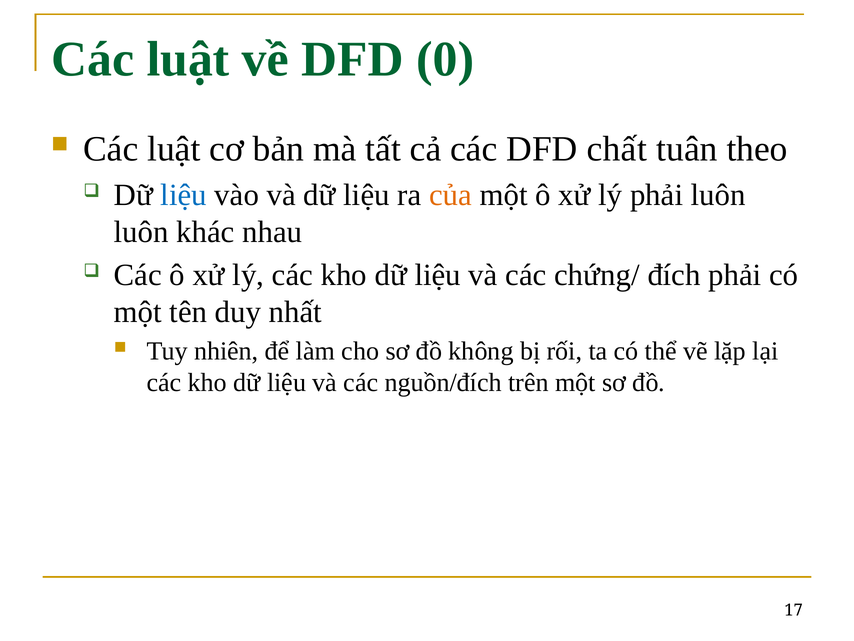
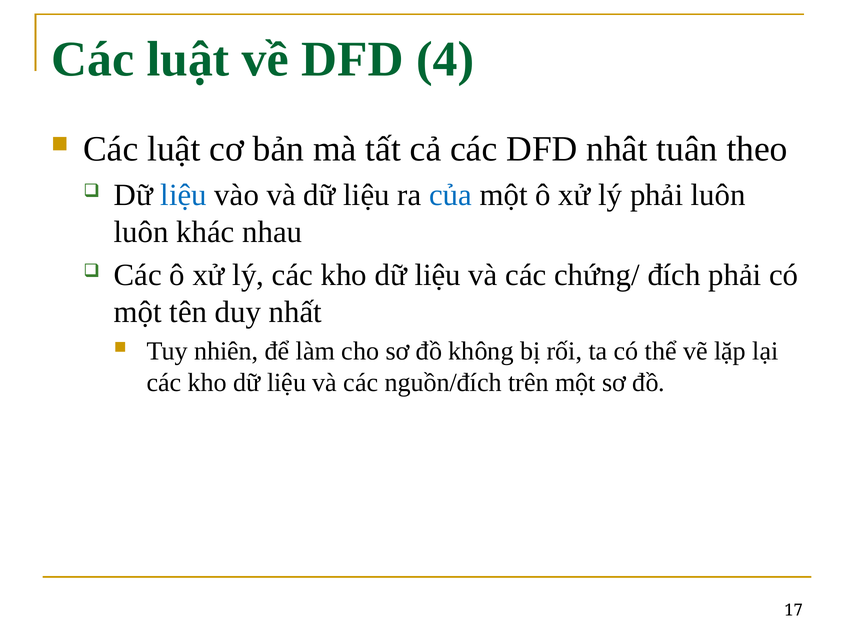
0: 0 -> 4
chất: chất -> nhât
của colour: orange -> blue
